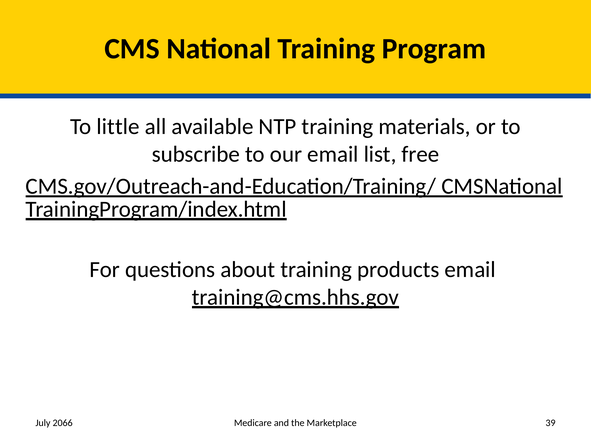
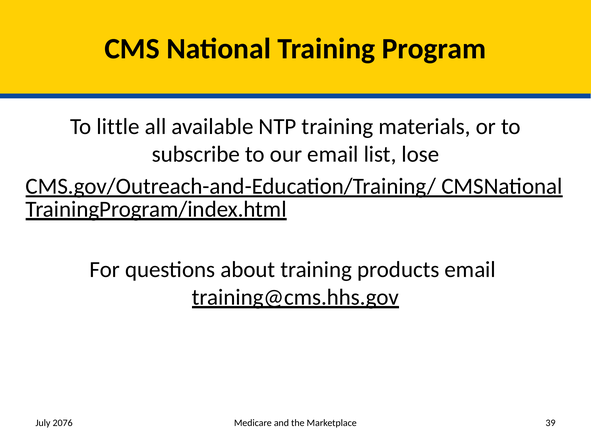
free: free -> lose
2066: 2066 -> 2076
